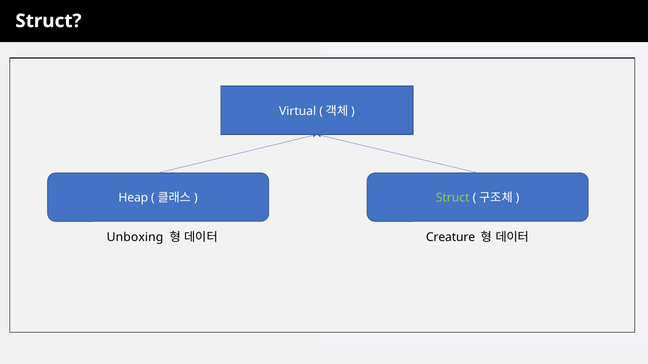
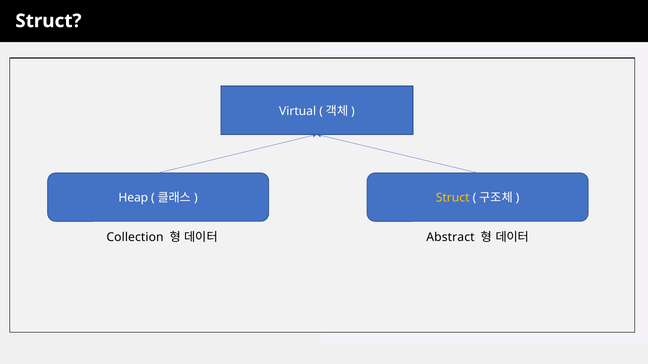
Struct at (453, 198) colour: light green -> yellow
Unboxing: Unboxing -> Collection
Creature: Creature -> Abstract
